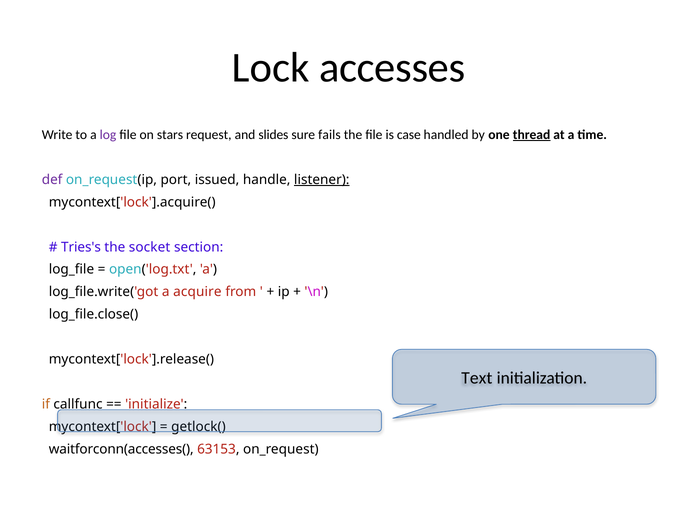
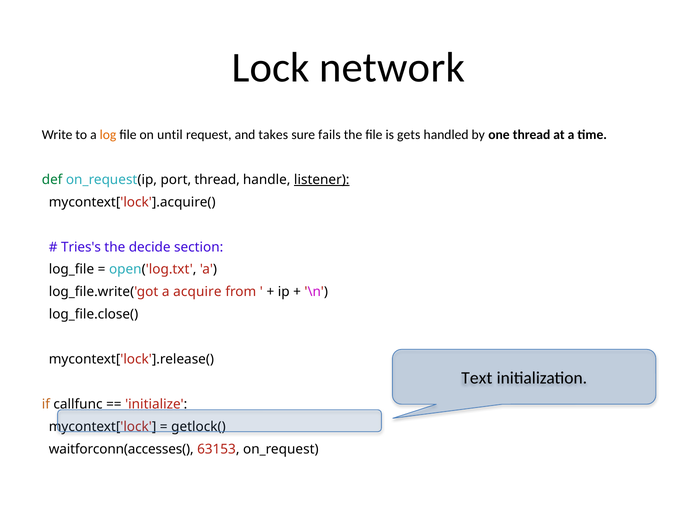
accesses: accesses -> network
log colour: purple -> orange
stars: stars -> until
slides: slides -> takes
case: case -> gets
thread at (532, 135) underline: present -> none
def colour: purple -> green
port issued: issued -> thread
socket: socket -> decide
